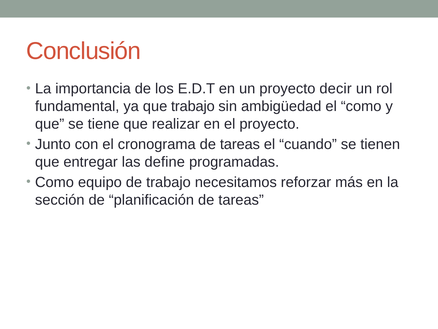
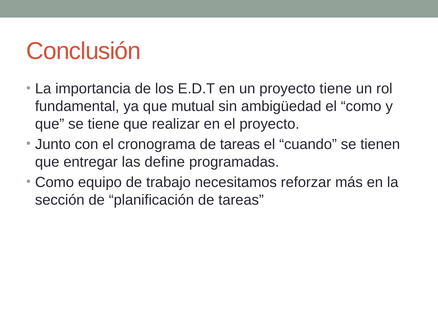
proyecto decir: decir -> tiene
que trabajo: trabajo -> mutual
